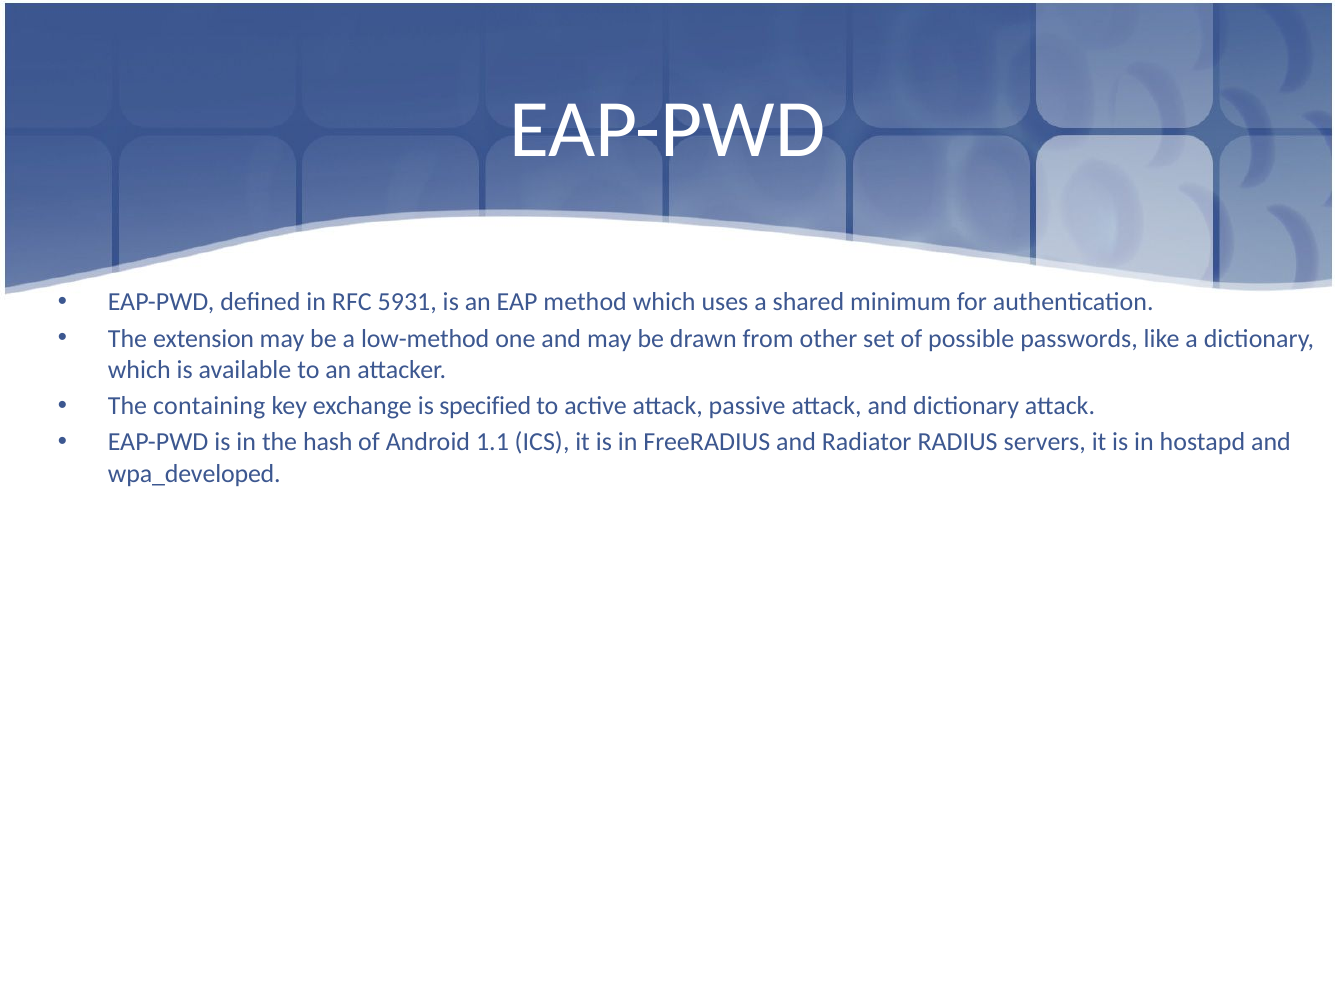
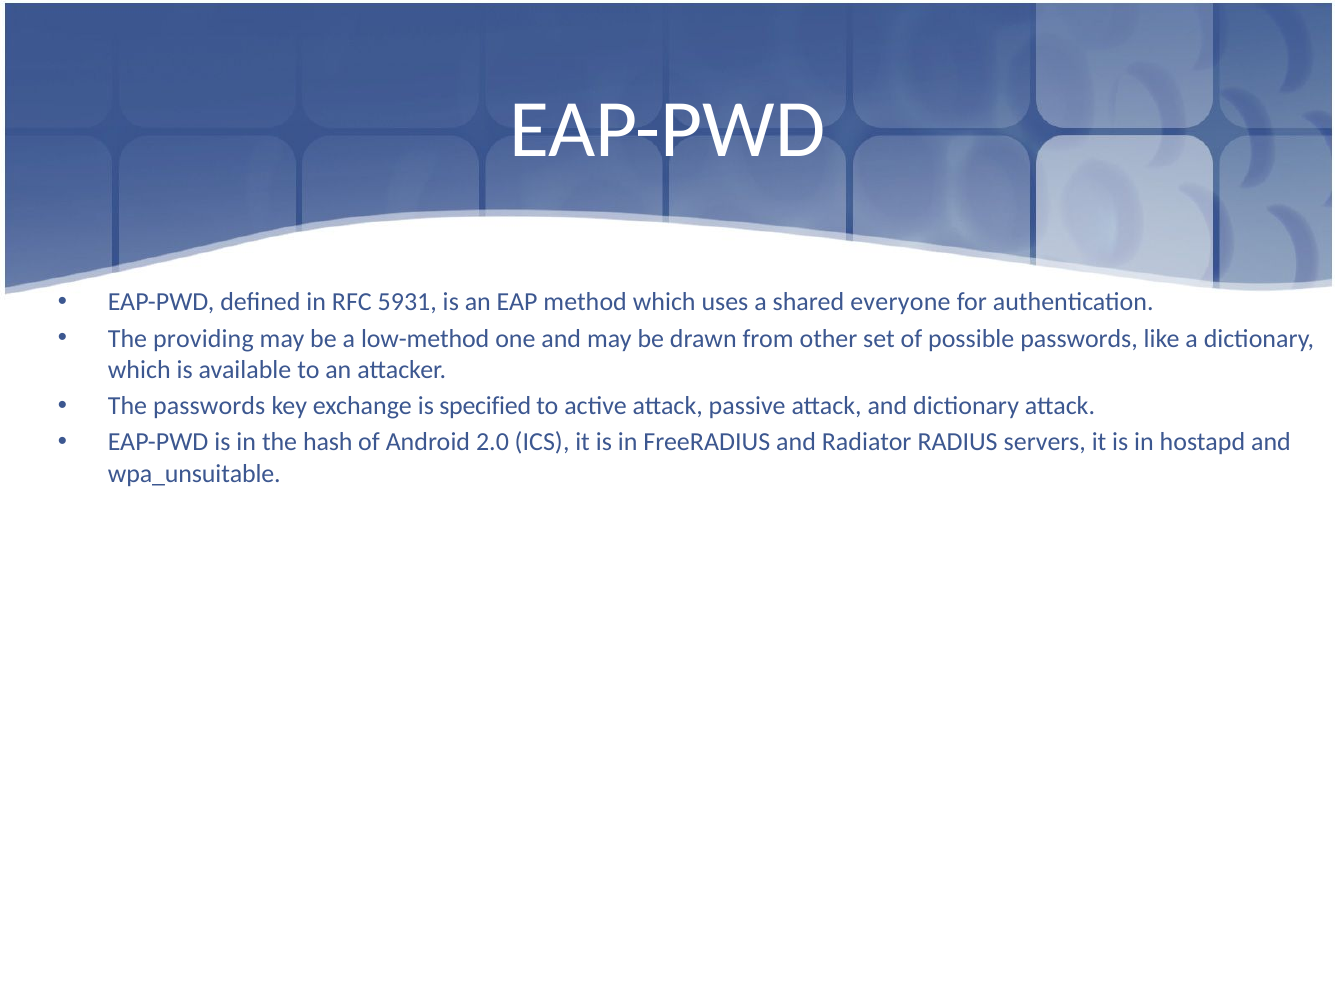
minimum: minimum -> everyone
extension: extension -> providing
The containing: containing -> passwords
1.1: 1.1 -> 2.0
wpa_developed: wpa_developed -> wpa_unsuitable
